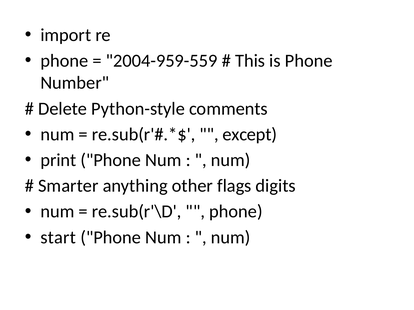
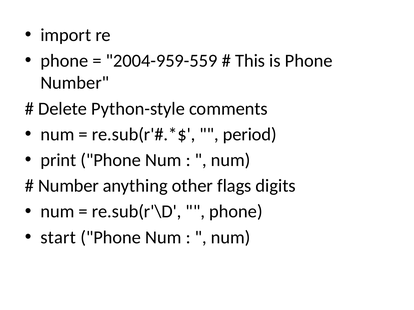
except: except -> period
Smarter at (68, 186): Smarter -> Number
